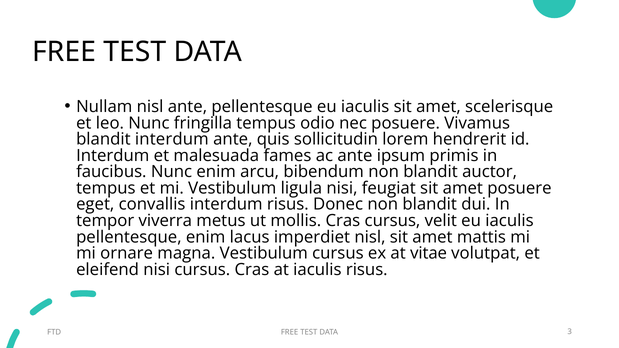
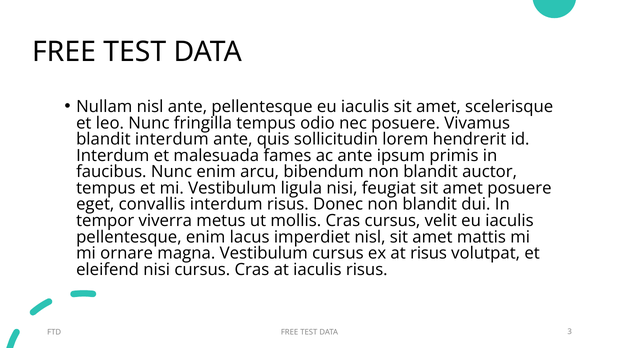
at vitae: vitae -> risus
